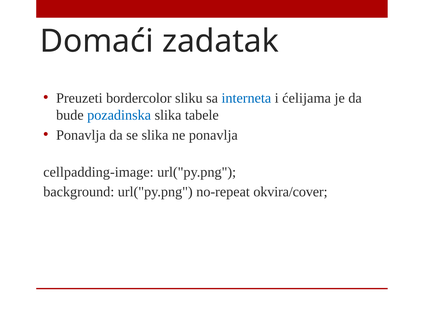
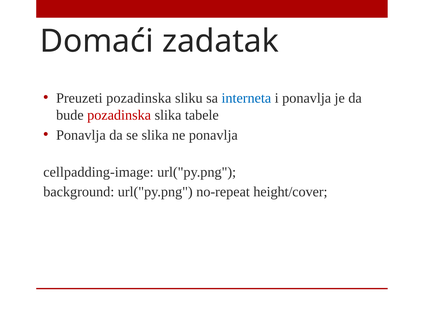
Preuzeti bordercolor: bordercolor -> pozadinska
i ćelijama: ćelijama -> ponavlja
pozadinska at (119, 115) colour: blue -> red
okvira/cover: okvira/cover -> height/cover
